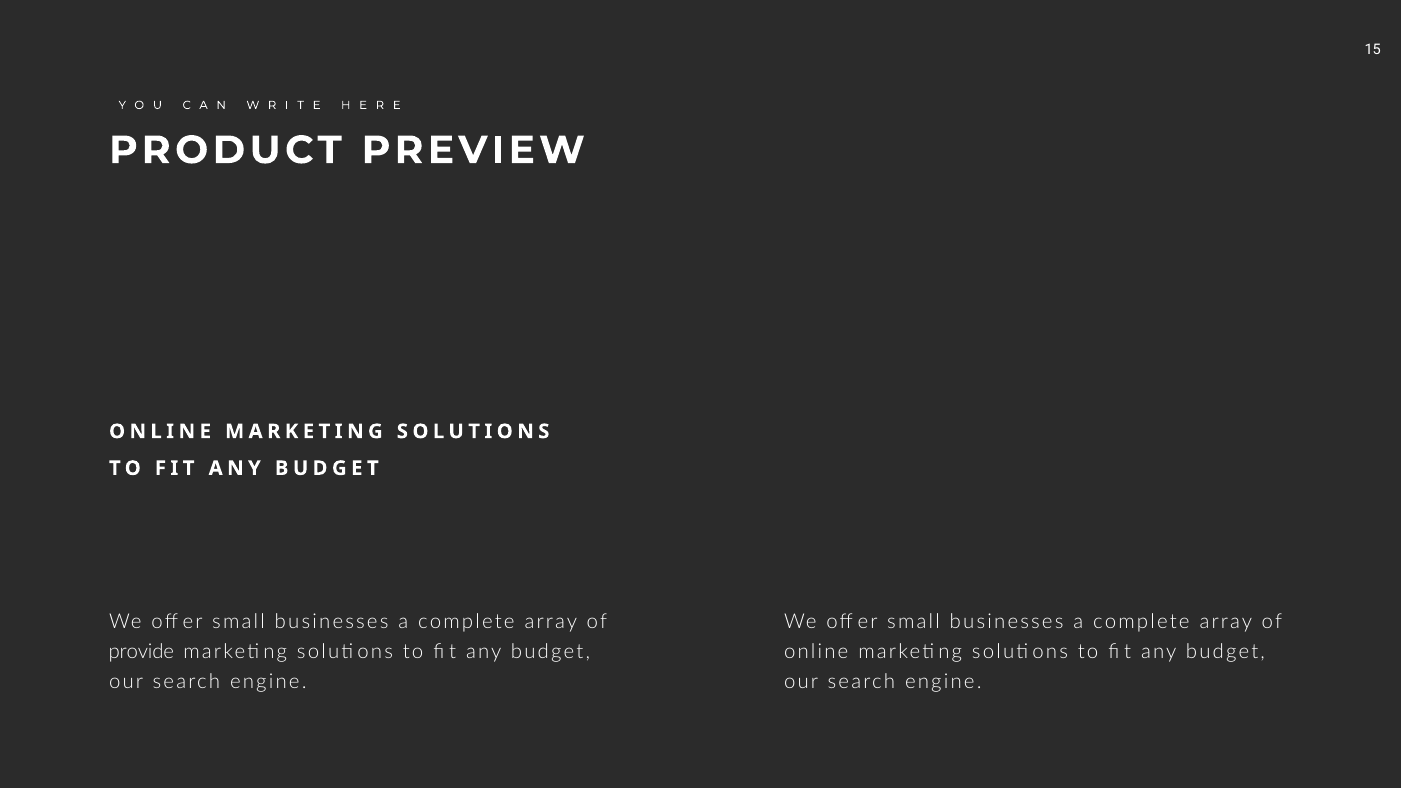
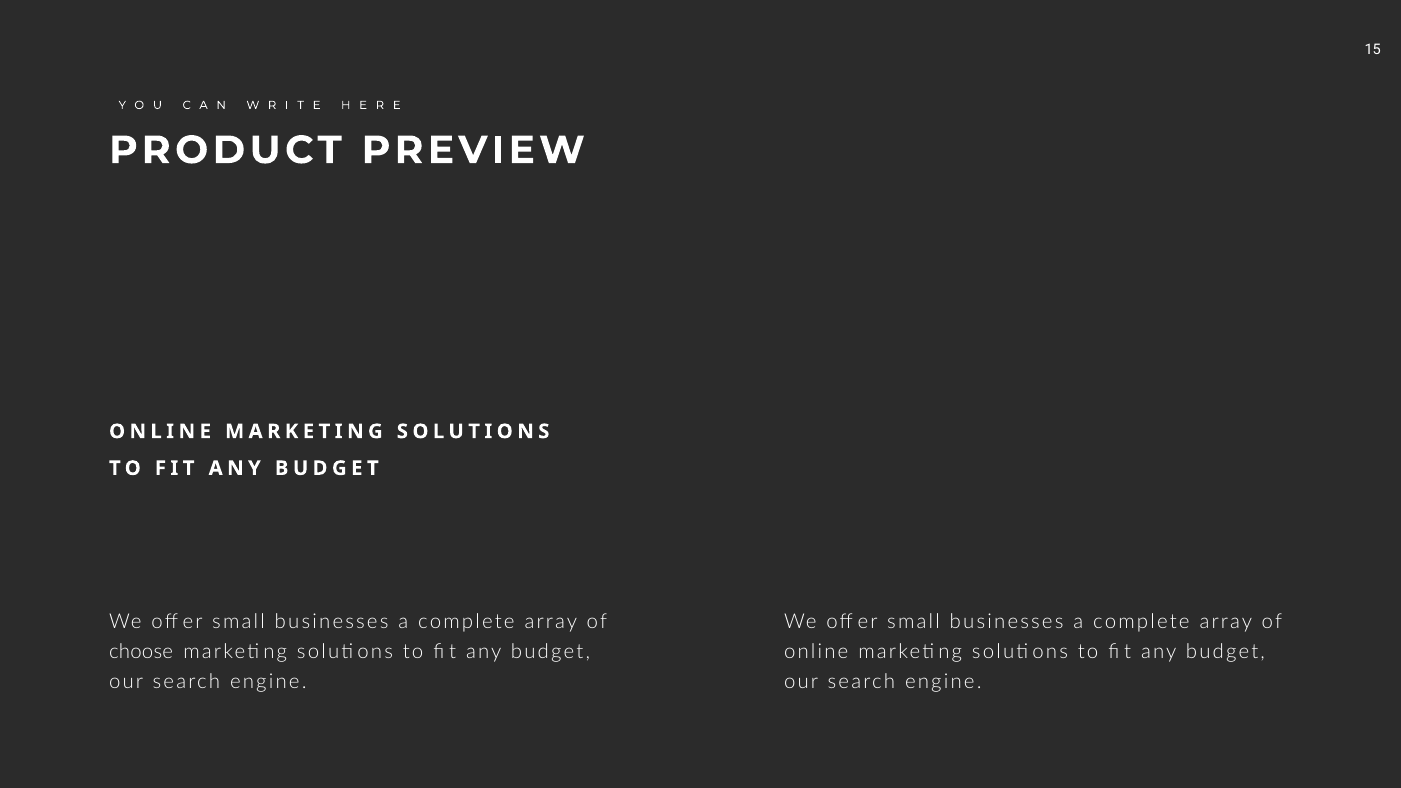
provide: provide -> choose
